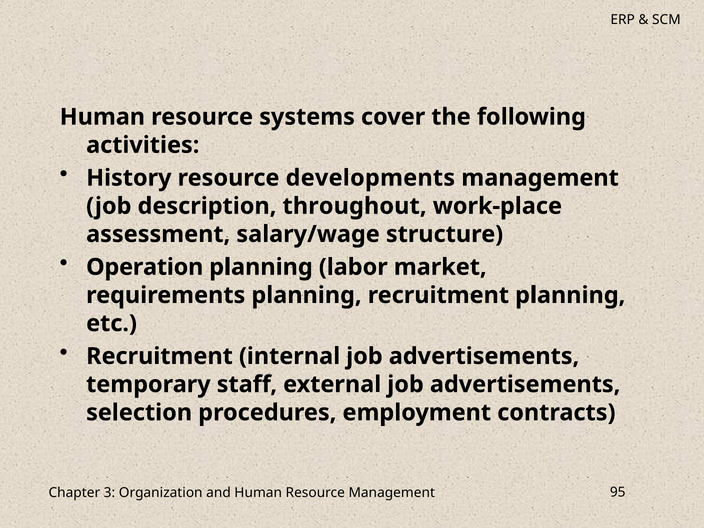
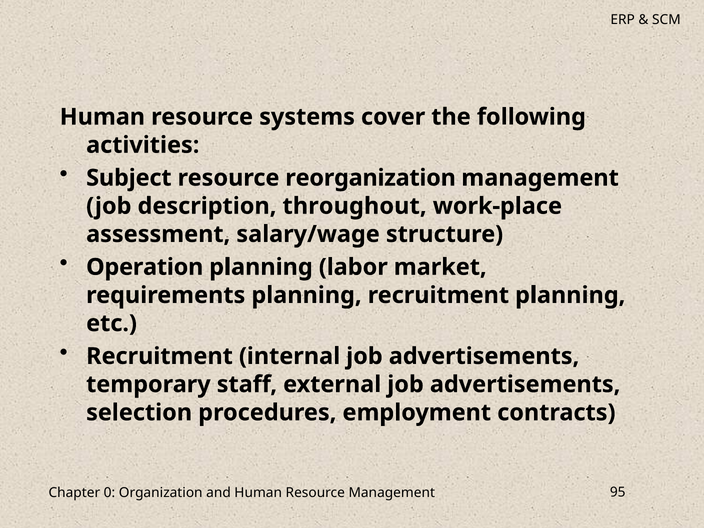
History: History -> Subject
developments: developments -> reorganization
3: 3 -> 0
